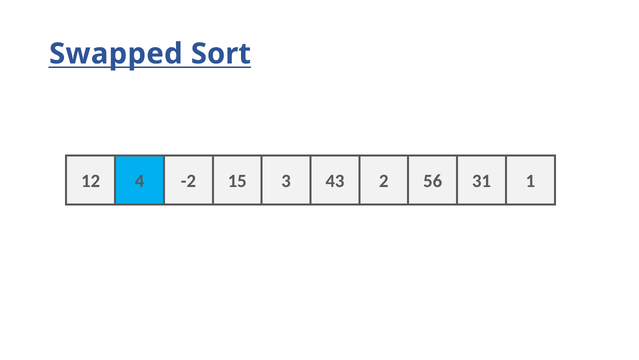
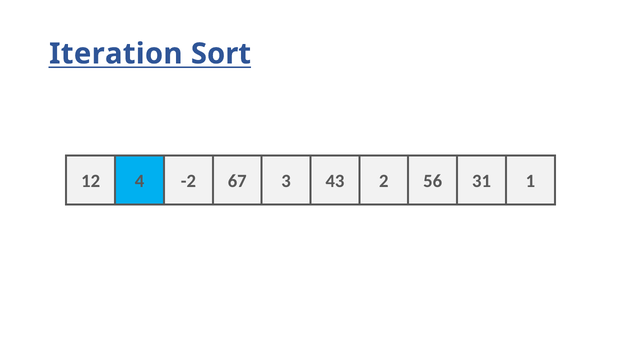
Swapped: Swapped -> Iteration
15: 15 -> 67
